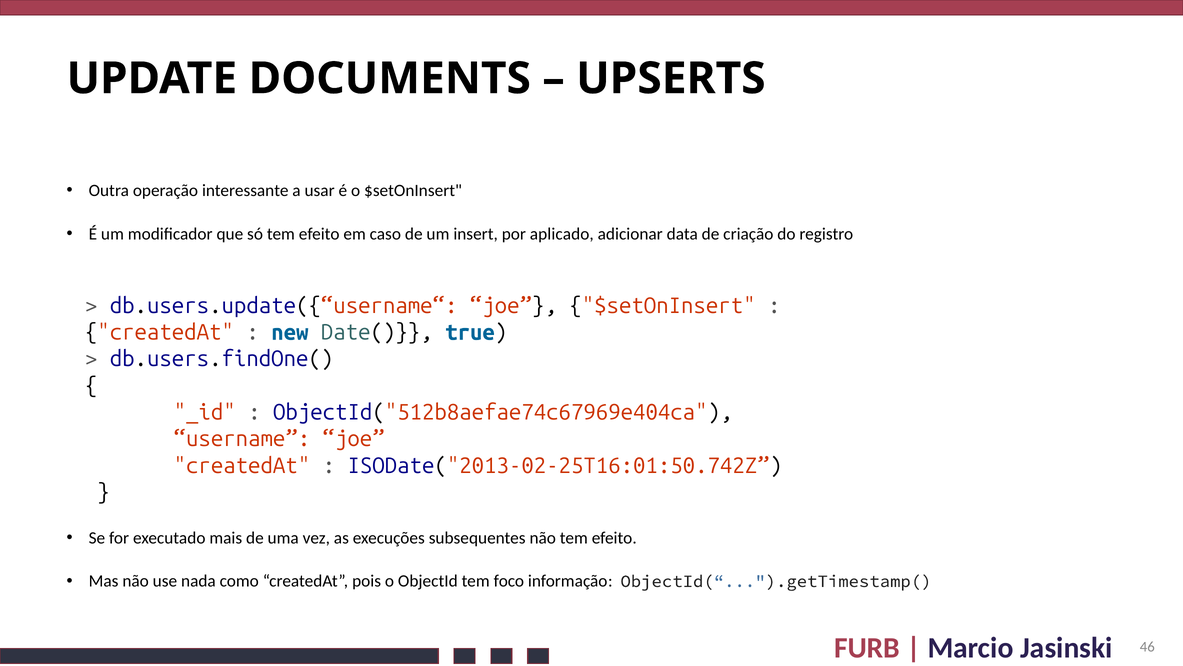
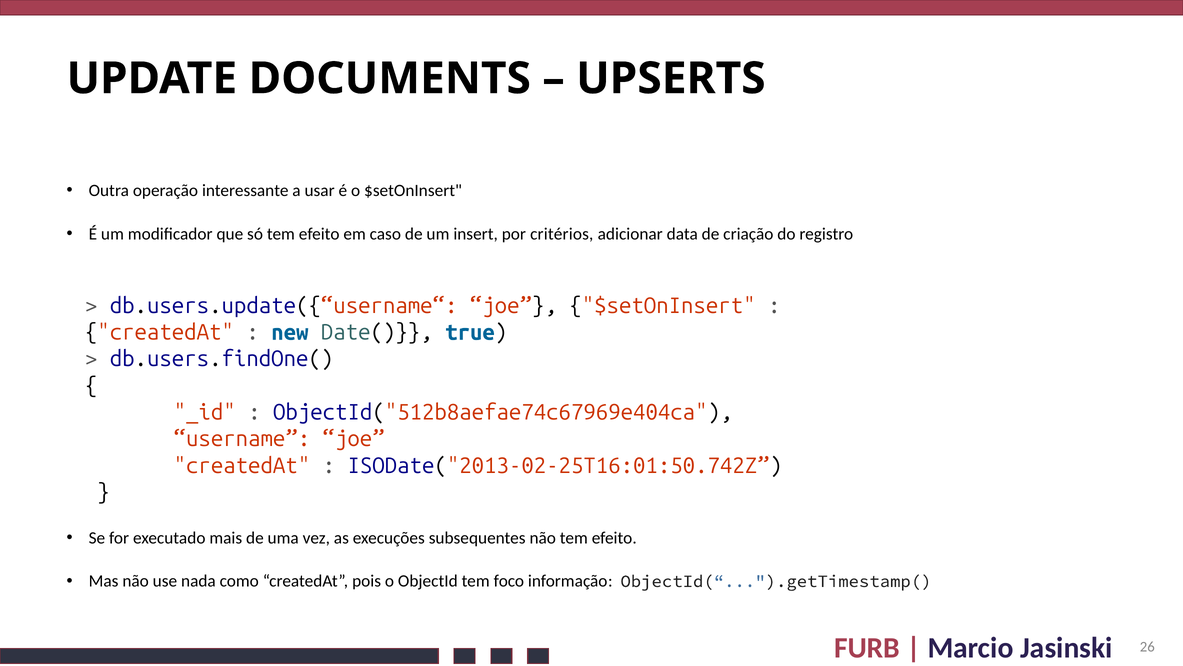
aplicado: aplicado -> critérios
46: 46 -> 26
